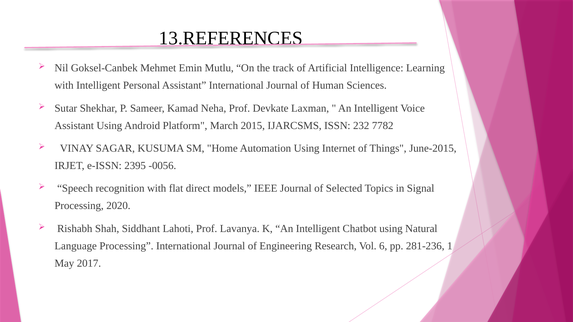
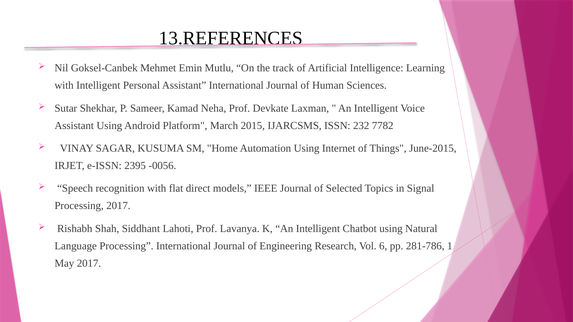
Processing 2020: 2020 -> 2017
281-236: 281-236 -> 281-786
